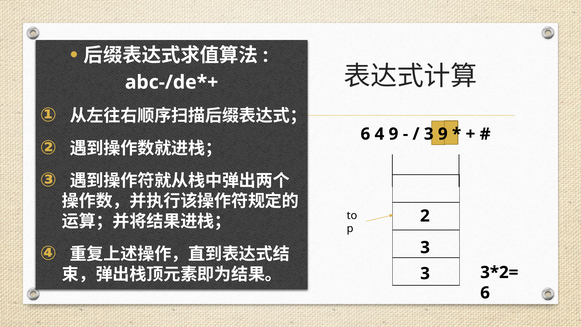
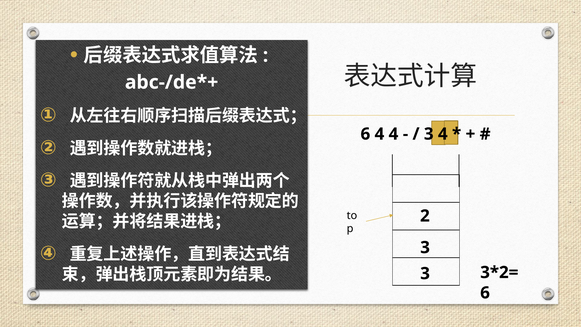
4 9: 9 -> 4
3 9: 9 -> 4
